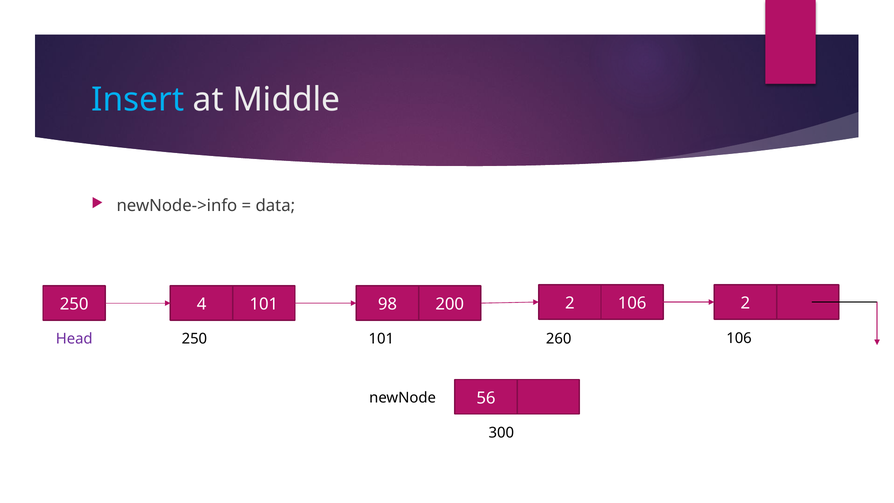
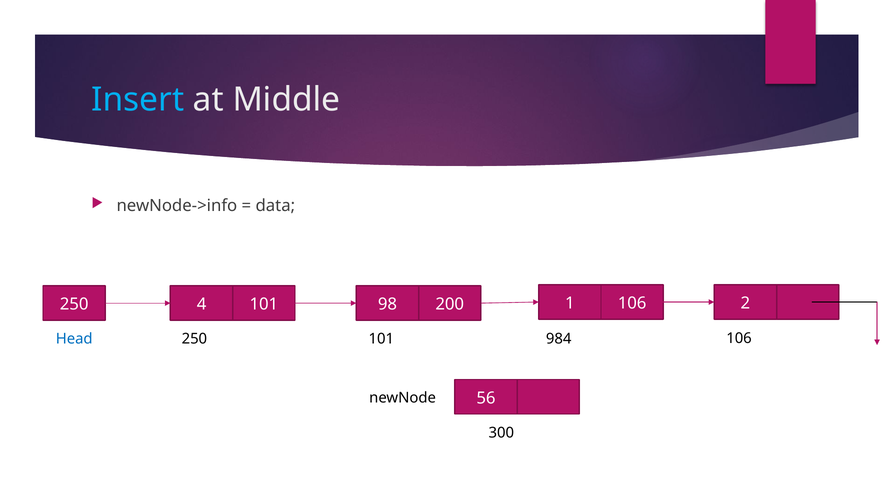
101 2: 2 -> 1
Head colour: purple -> blue
260: 260 -> 984
